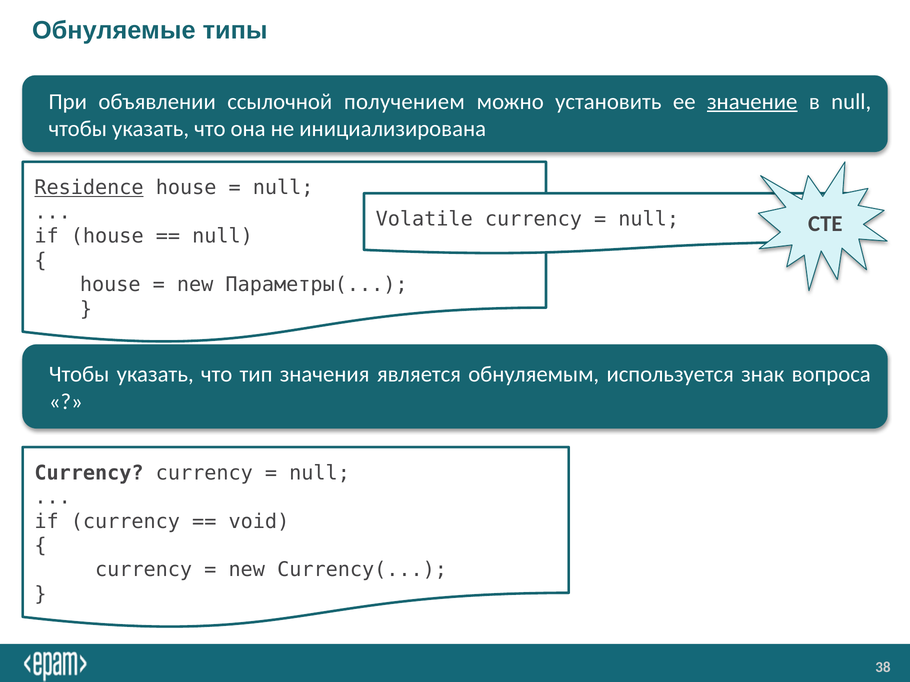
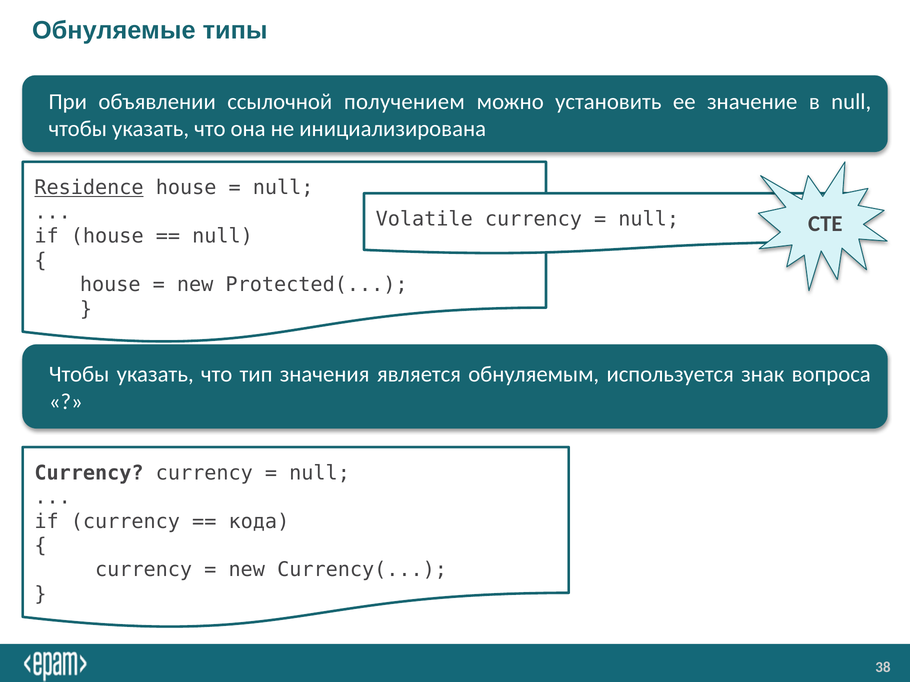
значение underline: present -> none
Параметры(: Параметры( -> Protected(
void: void -> кода
